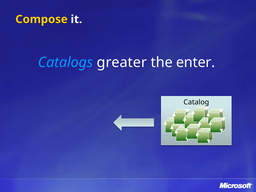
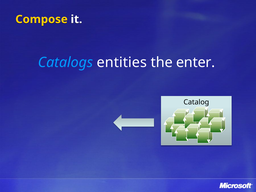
greater: greater -> entities
